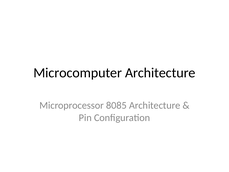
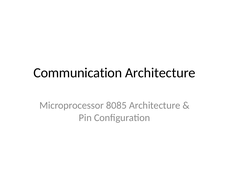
Microcomputer: Microcomputer -> Communication
